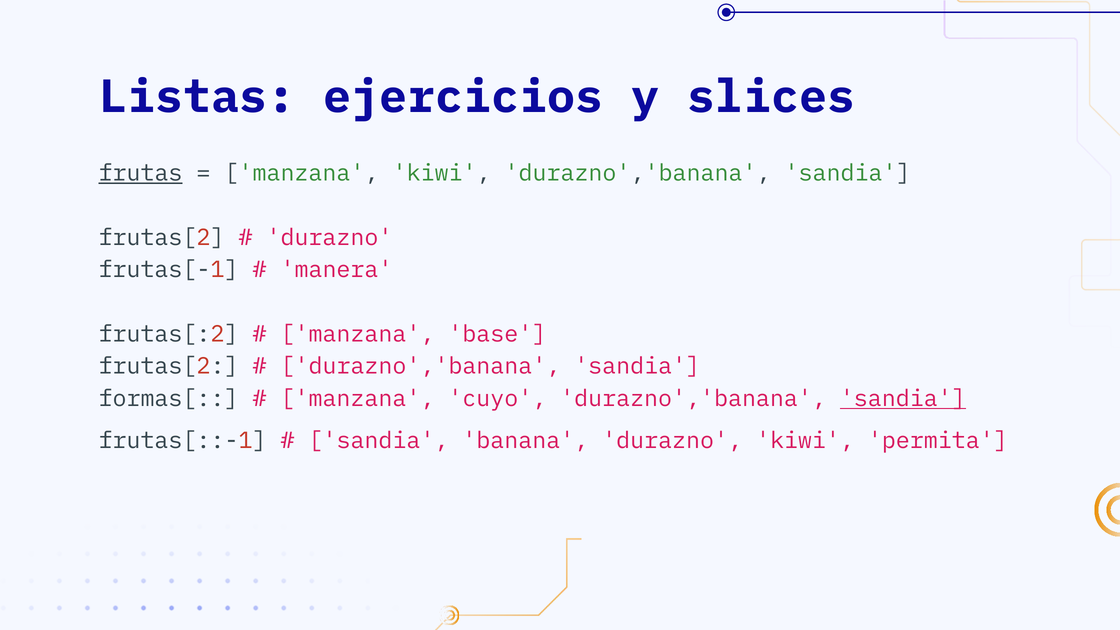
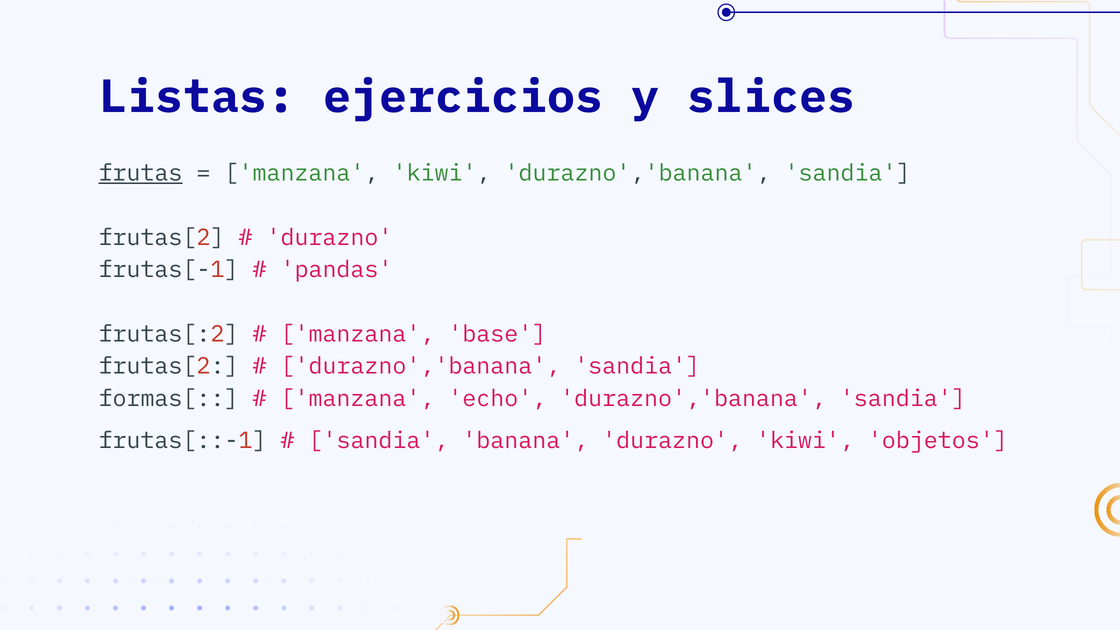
manera: manera -> pandas
cuyo: cuyo -> echo
sandia at (903, 399) underline: present -> none
permita: permita -> objetos
